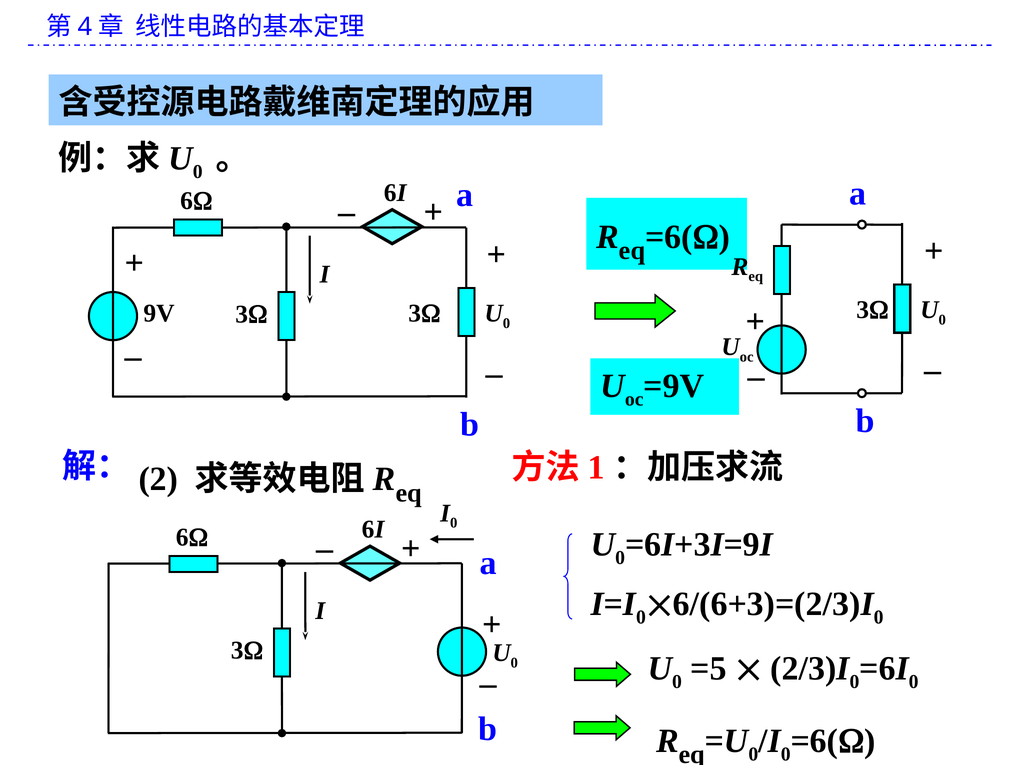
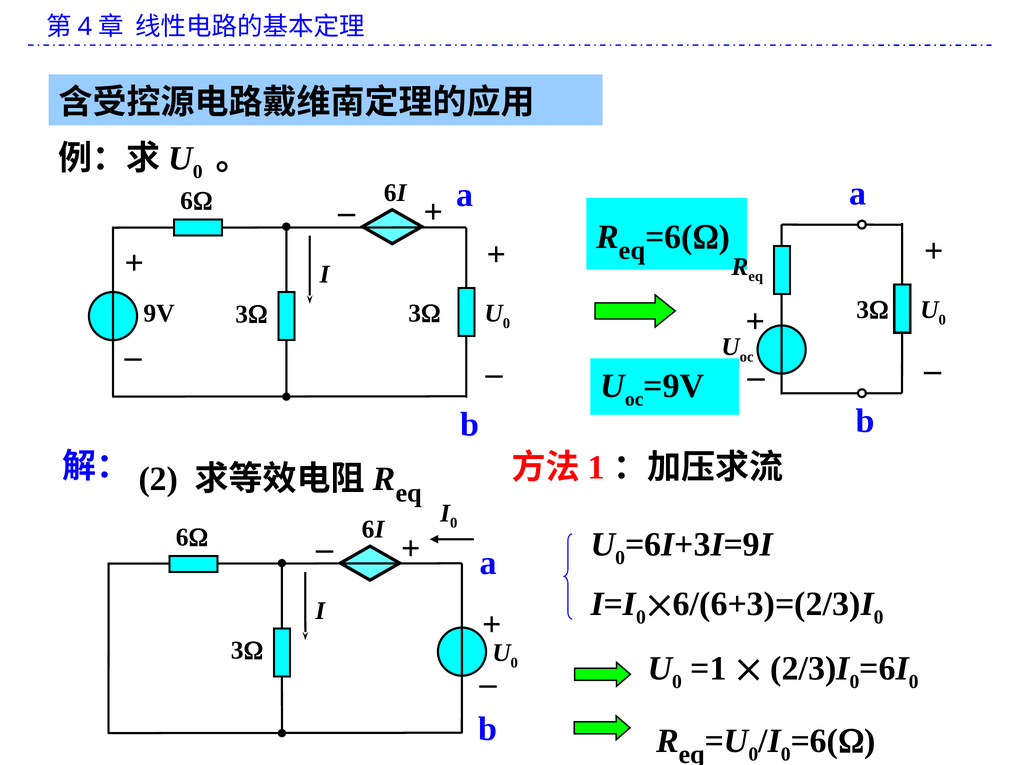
=5: =5 -> =1
